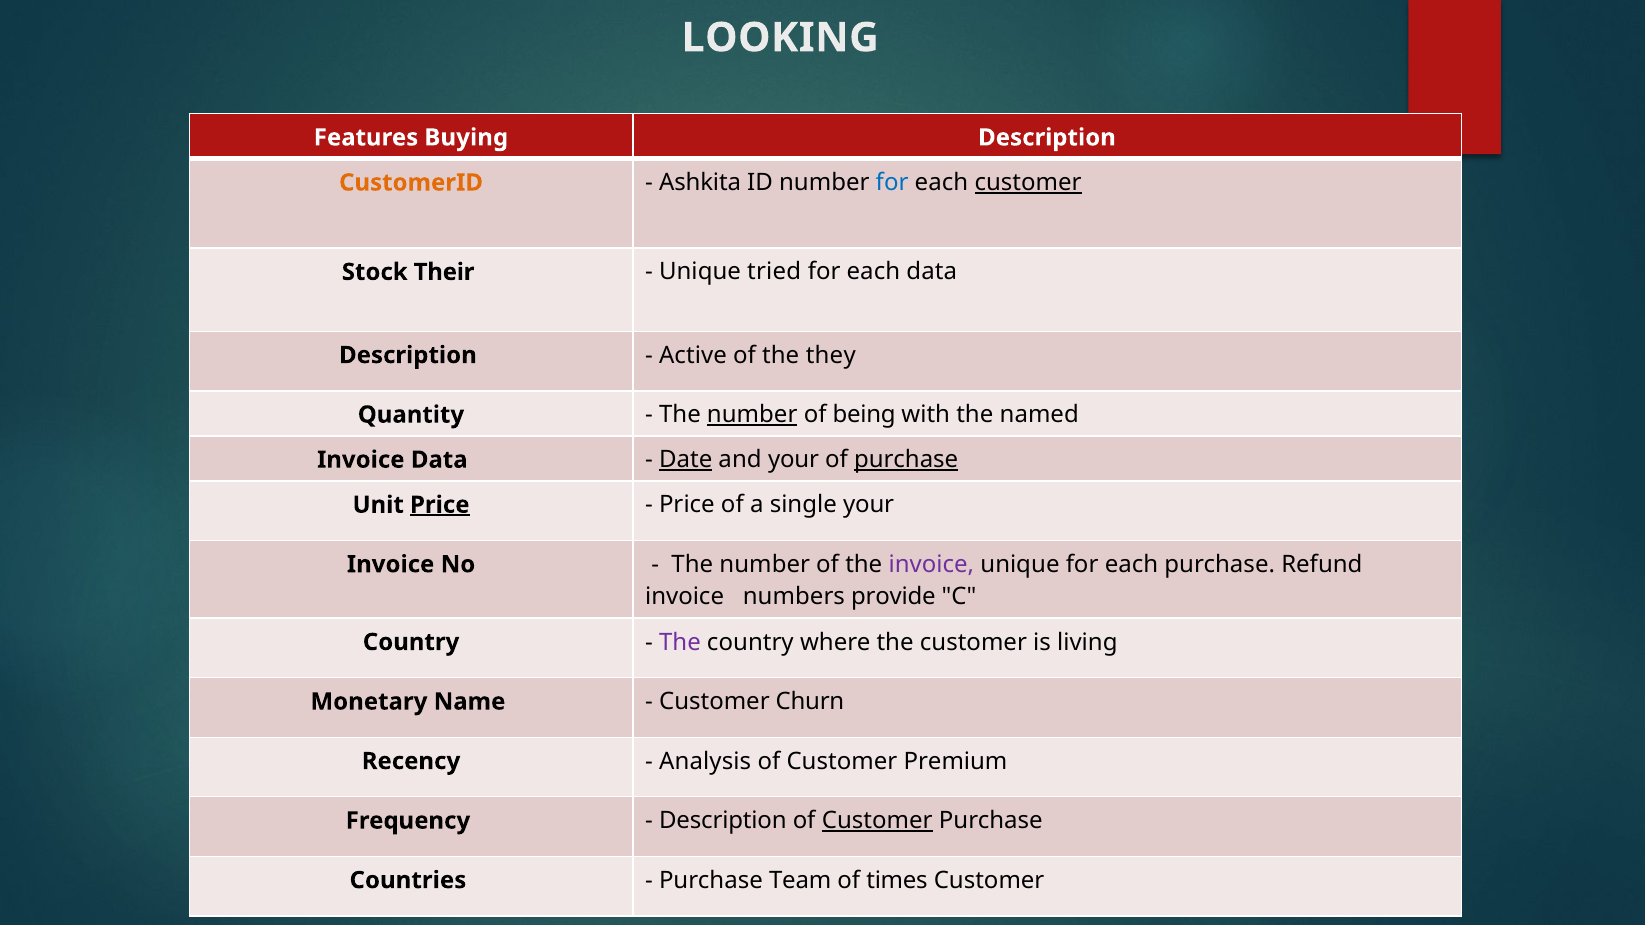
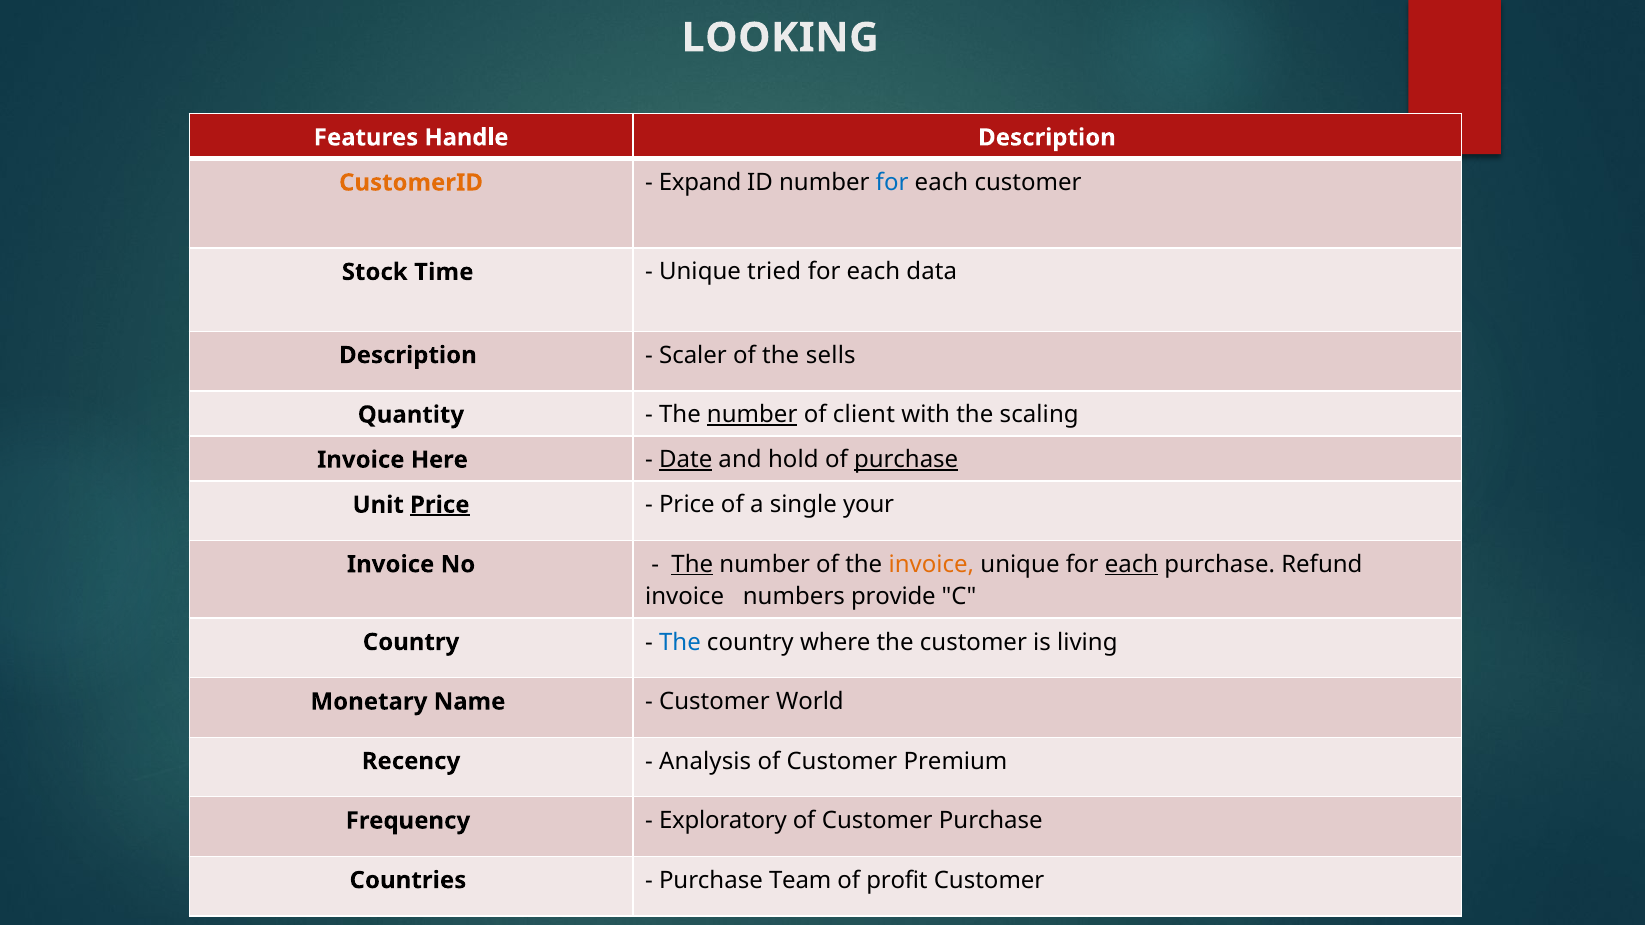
Buying: Buying -> Handle
Ashkita: Ashkita -> Expand
customer at (1028, 183) underline: present -> none
Their: Their -> Time
Active: Active -> Scaler
they: they -> sells
being: being -> client
named: named -> scaling
Invoice Data: Data -> Here
and your: your -> hold
The at (692, 565) underline: none -> present
invoice at (931, 565) colour: purple -> orange
each at (1131, 565) underline: none -> present
The at (680, 642) colour: purple -> blue
Churn: Churn -> World
Description at (723, 821): Description -> Exploratory
Customer at (877, 821) underline: present -> none
times: times -> profit
